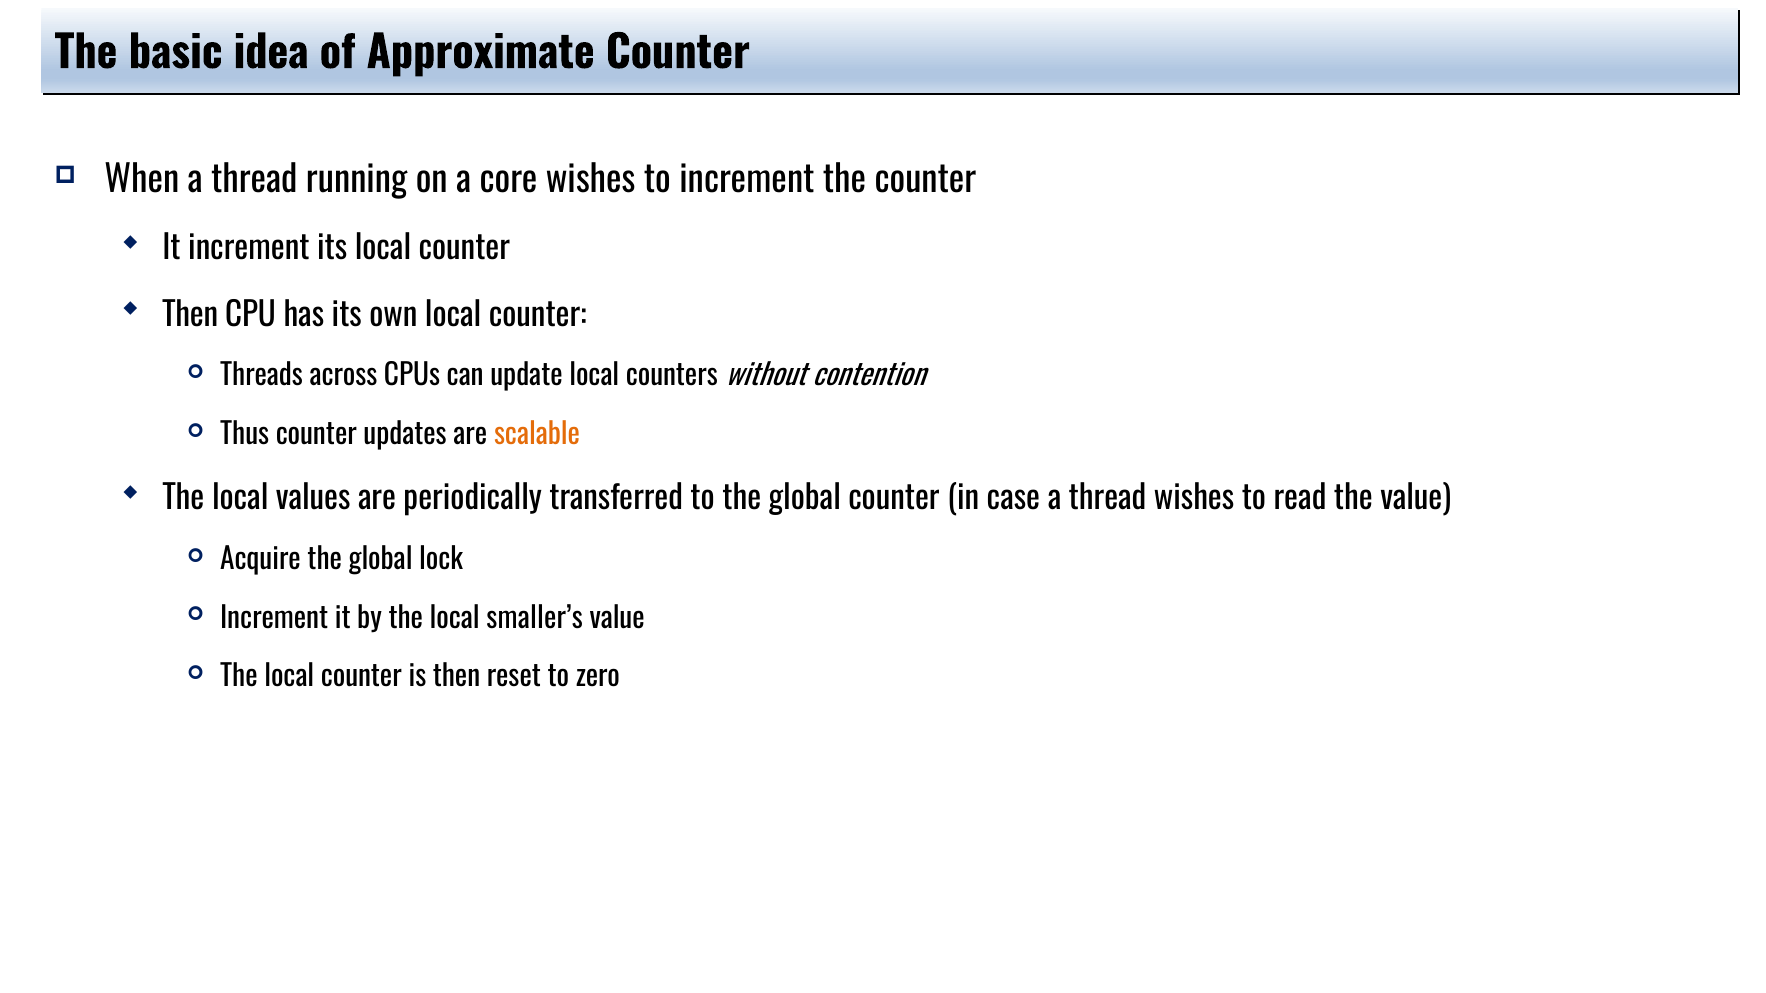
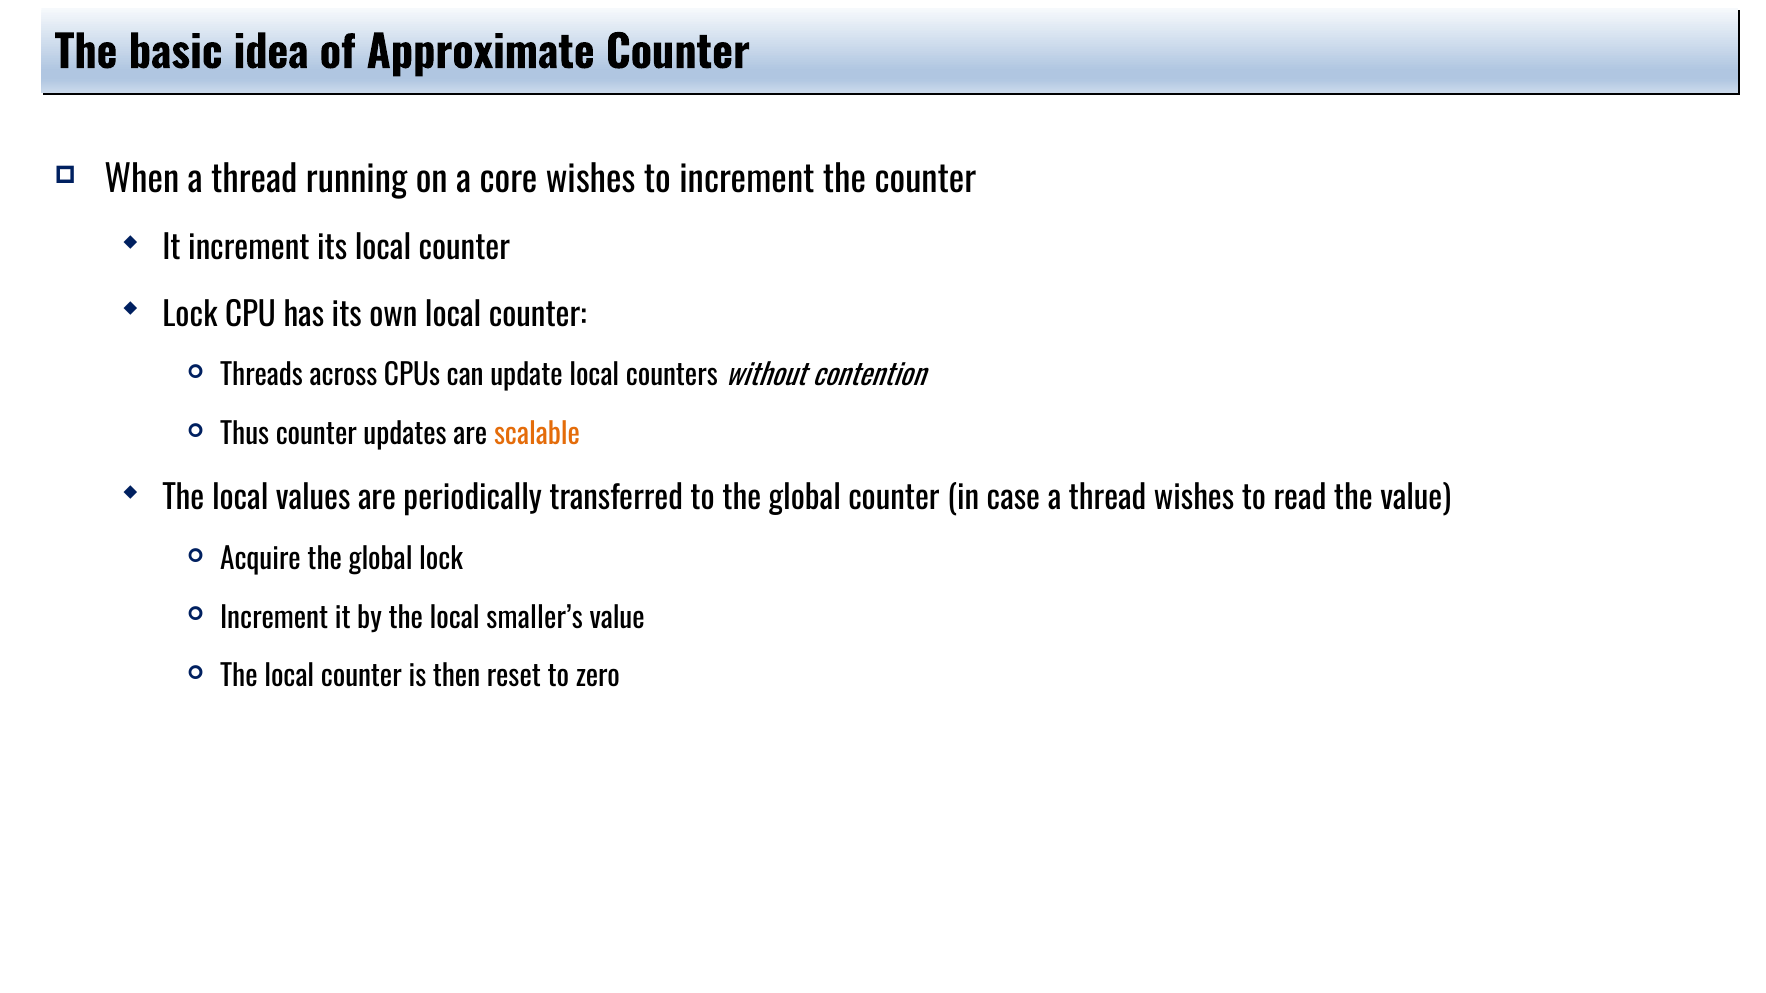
Then at (190, 315): Then -> Lock
